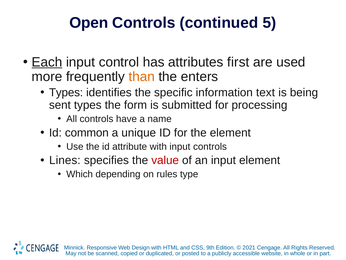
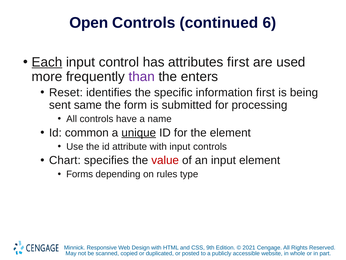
5: 5 -> 6
than colour: orange -> purple
Types at (66, 92): Types -> Reset
information text: text -> first
sent types: types -> same
unique underline: none -> present
Lines: Lines -> Chart
Which: Which -> Forms
